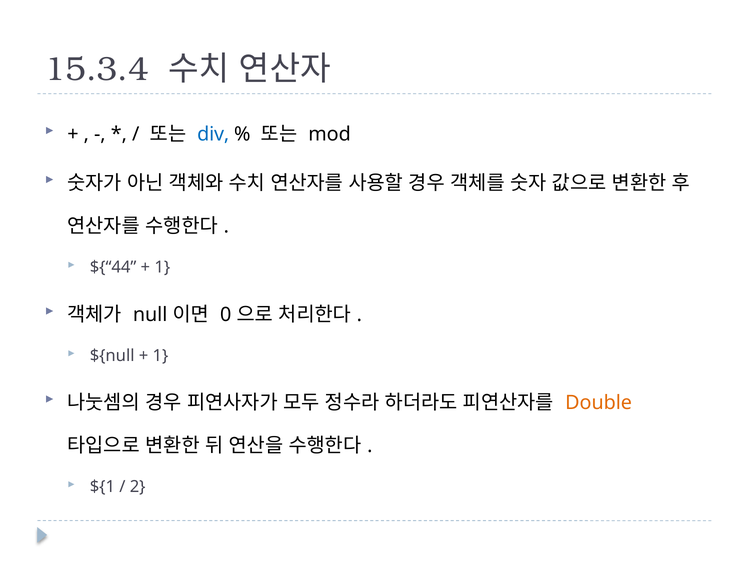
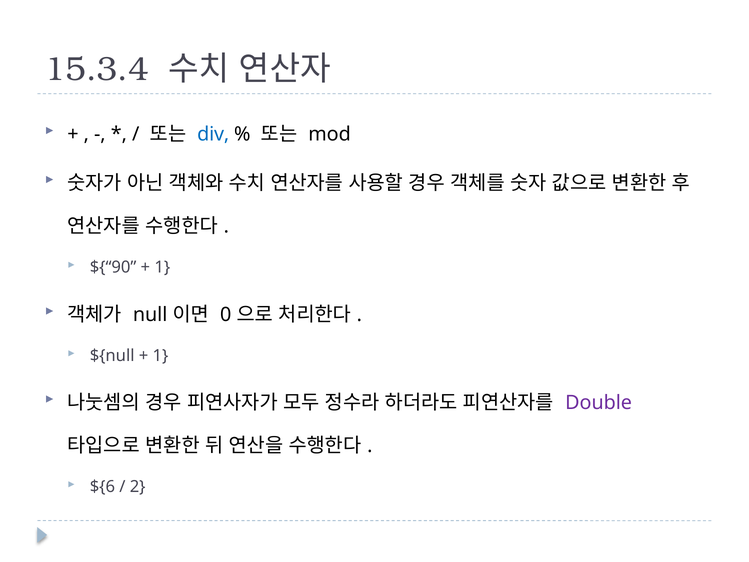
${“44: ${“44 -> ${“90
Double colour: orange -> purple
${1: ${1 -> ${6
